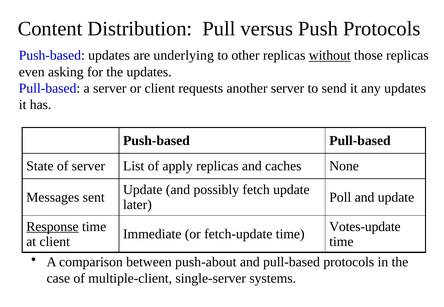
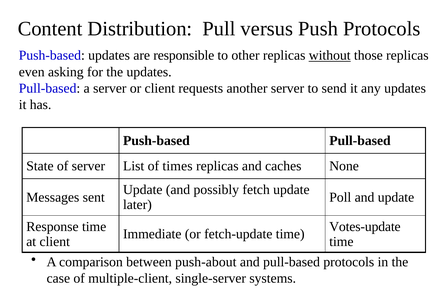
underlying: underlying -> responsible
apply: apply -> times
Response underline: present -> none
